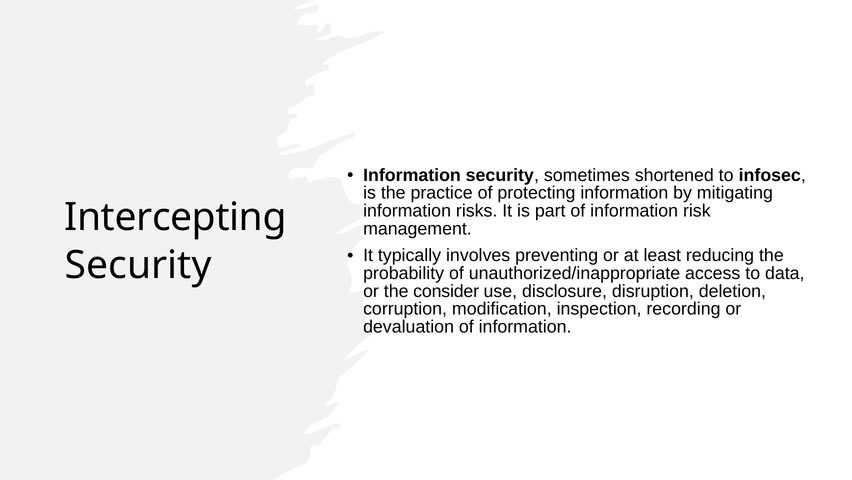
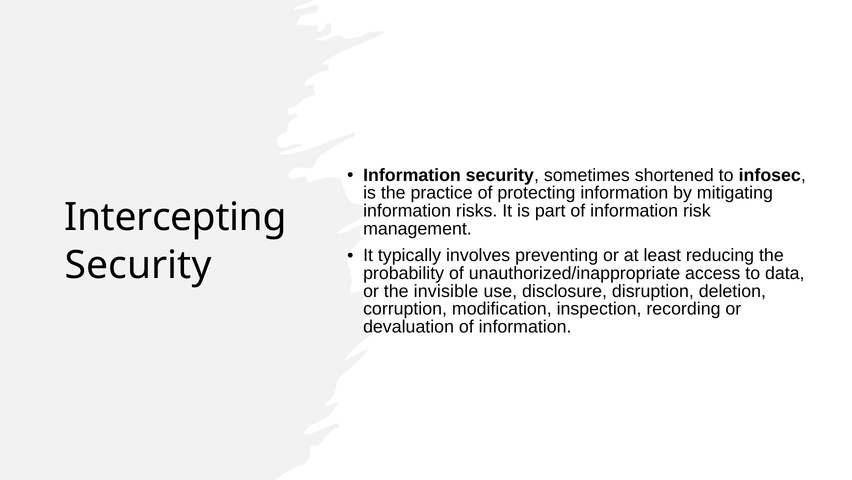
consider: consider -> invisible
